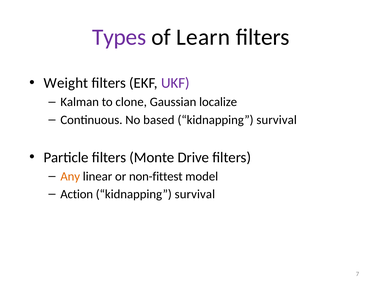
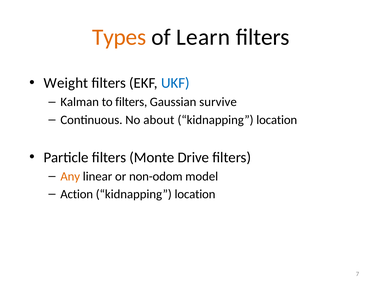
Types colour: purple -> orange
UKF colour: purple -> blue
to clone: clone -> filters
localize: localize -> survive
based: based -> about
survival at (277, 120): survival -> location
non-fittest: non-fittest -> non-odom
survival at (195, 194): survival -> location
